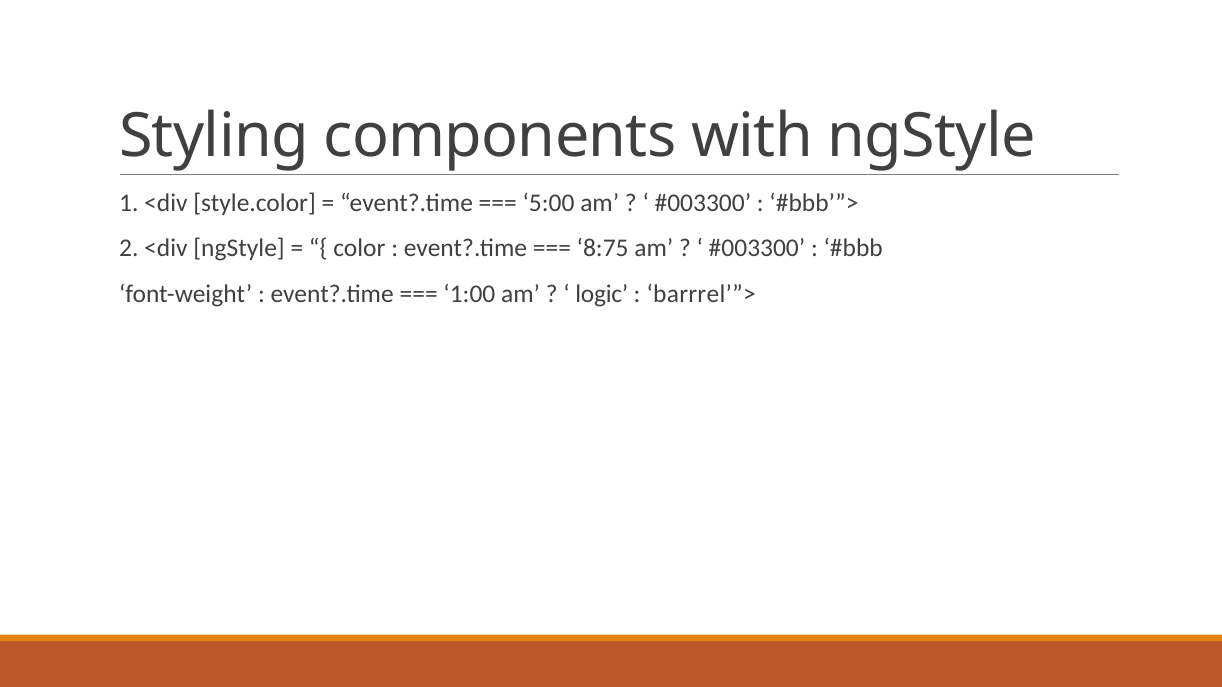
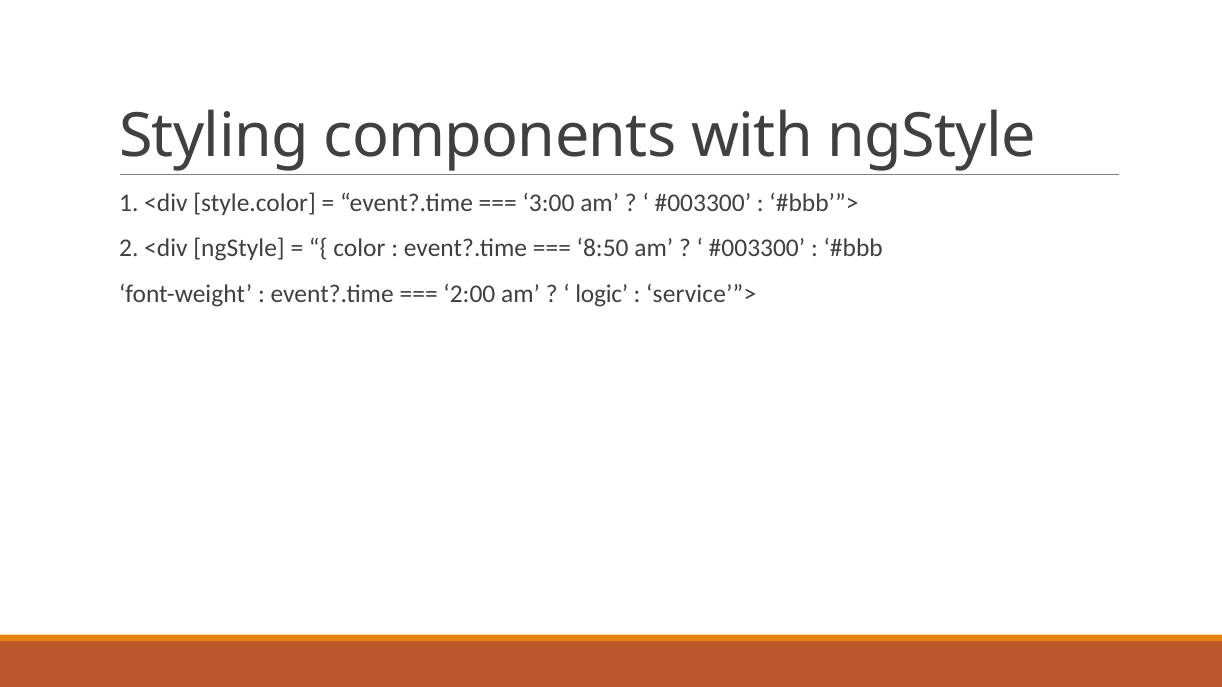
5:00: 5:00 -> 3:00
8:75: 8:75 -> 8:50
1:00: 1:00 -> 2:00
barrrel’”>: barrrel’”> -> service’”>
